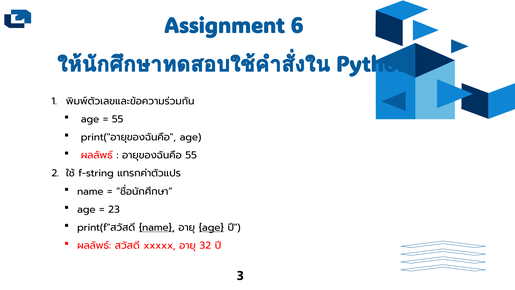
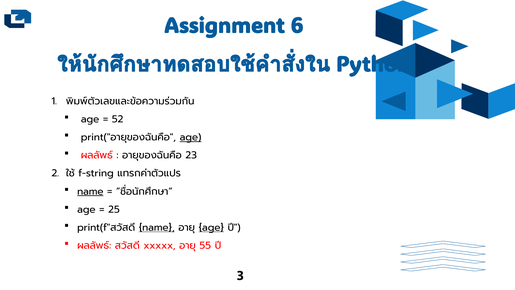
55 at (118, 119): 55 -> 52
age at (191, 137) underline: none -> present
55 at (191, 155): 55 -> 23
name at (90, 191) underline: none -> present
23: 23 -> 25
32: 32 -> 55
